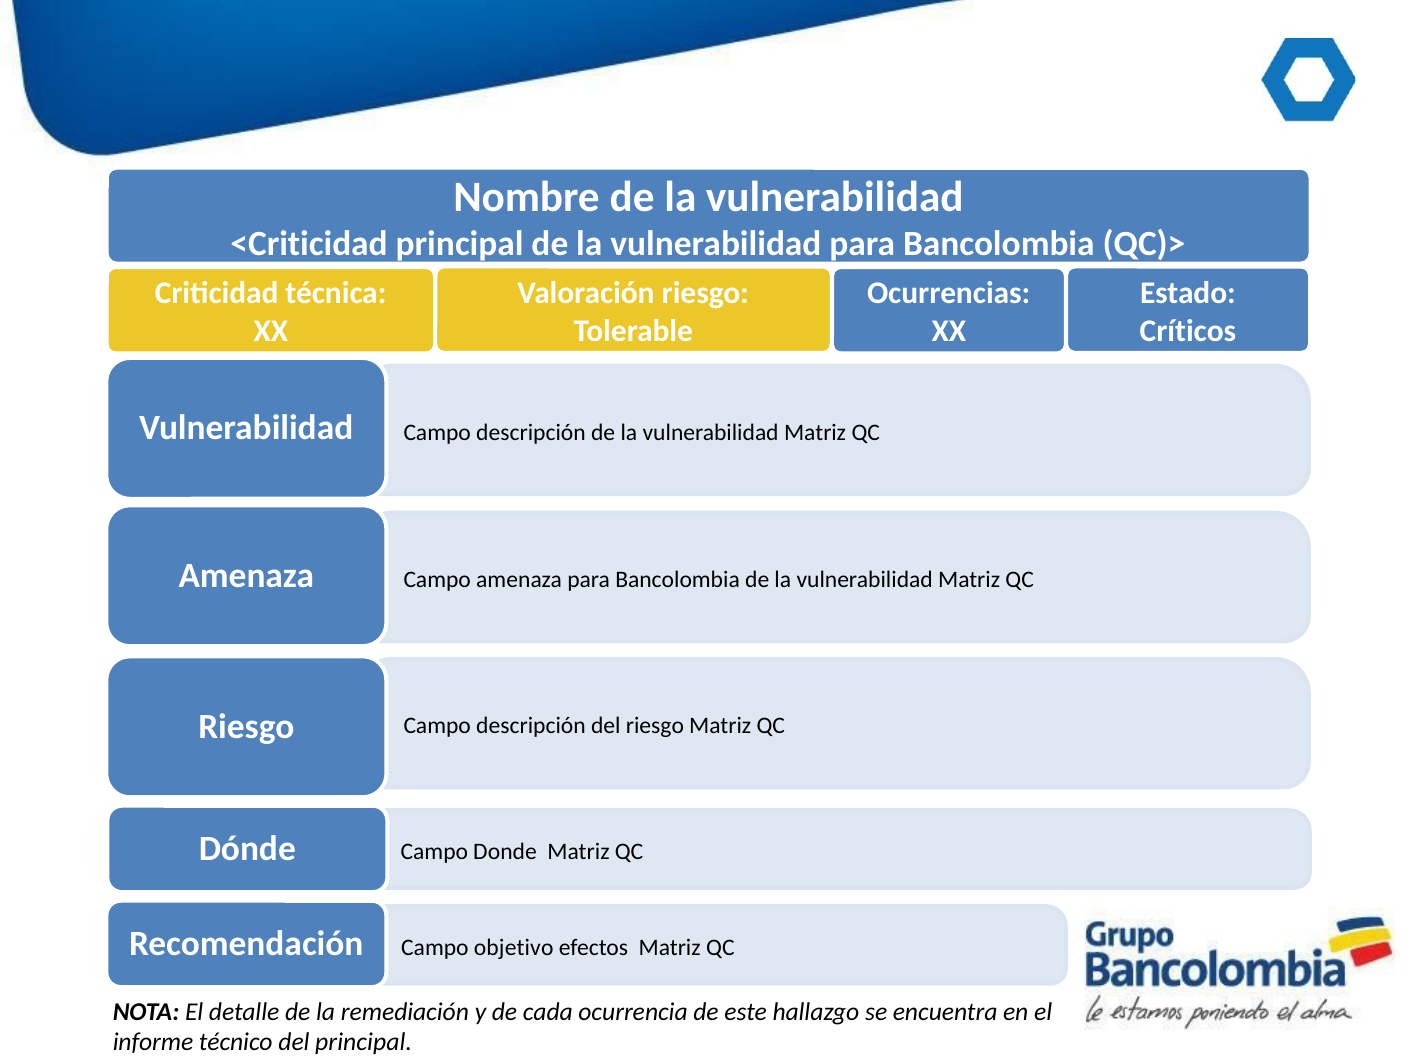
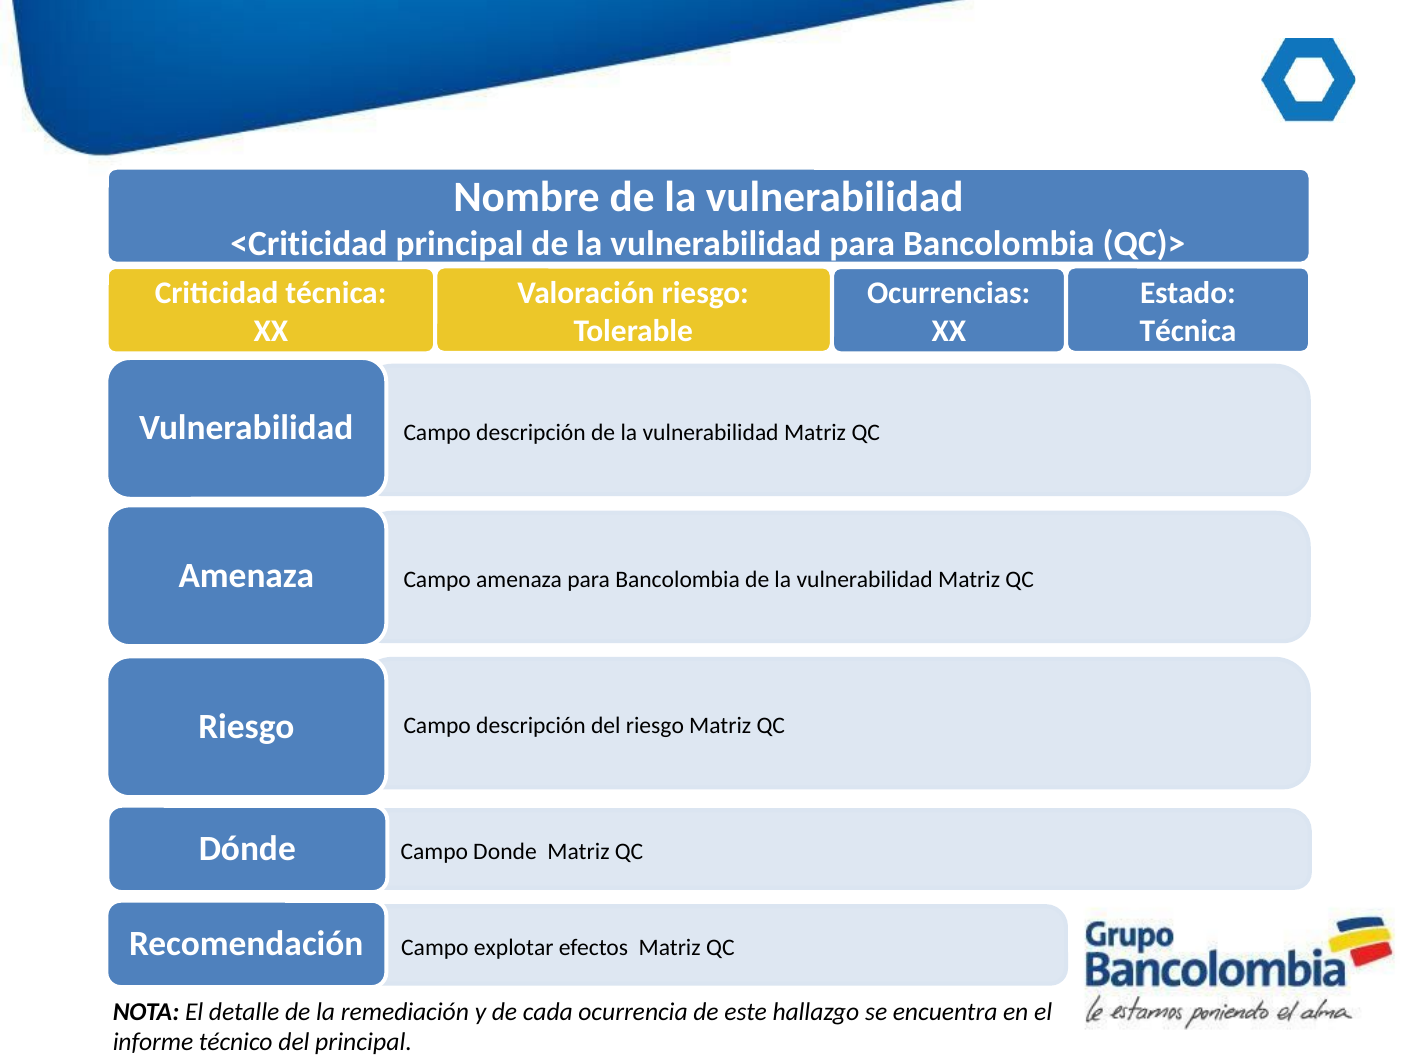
Críticos at (1188, 331): Críticos -> Técnica
objetivo: objetivo -> explotar
